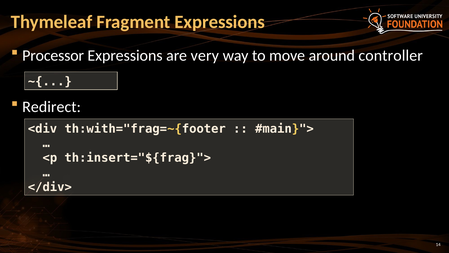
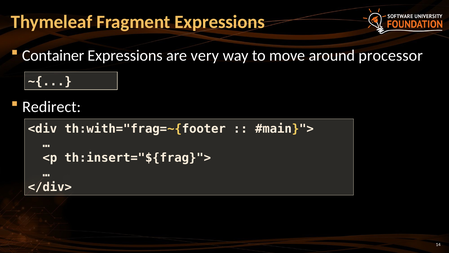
Processor: Processor -> Container
controller: controller -> processor
